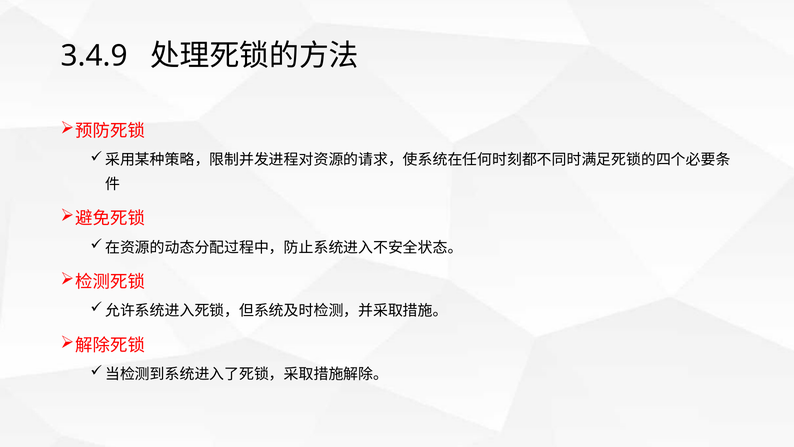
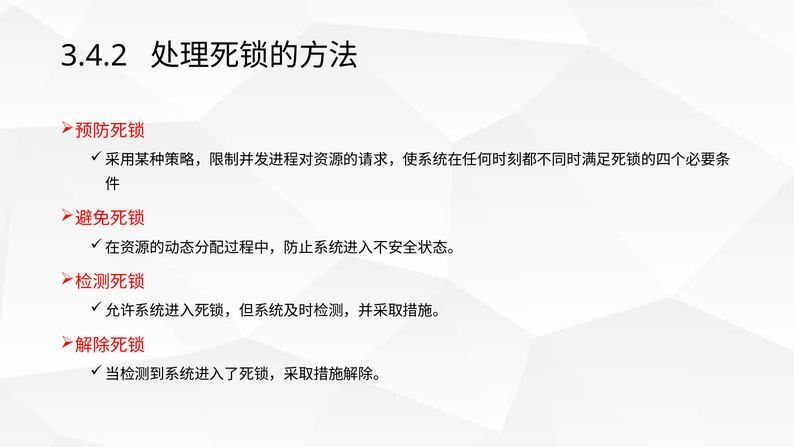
3.4.9: 3.4.9 -> 3.4.2
